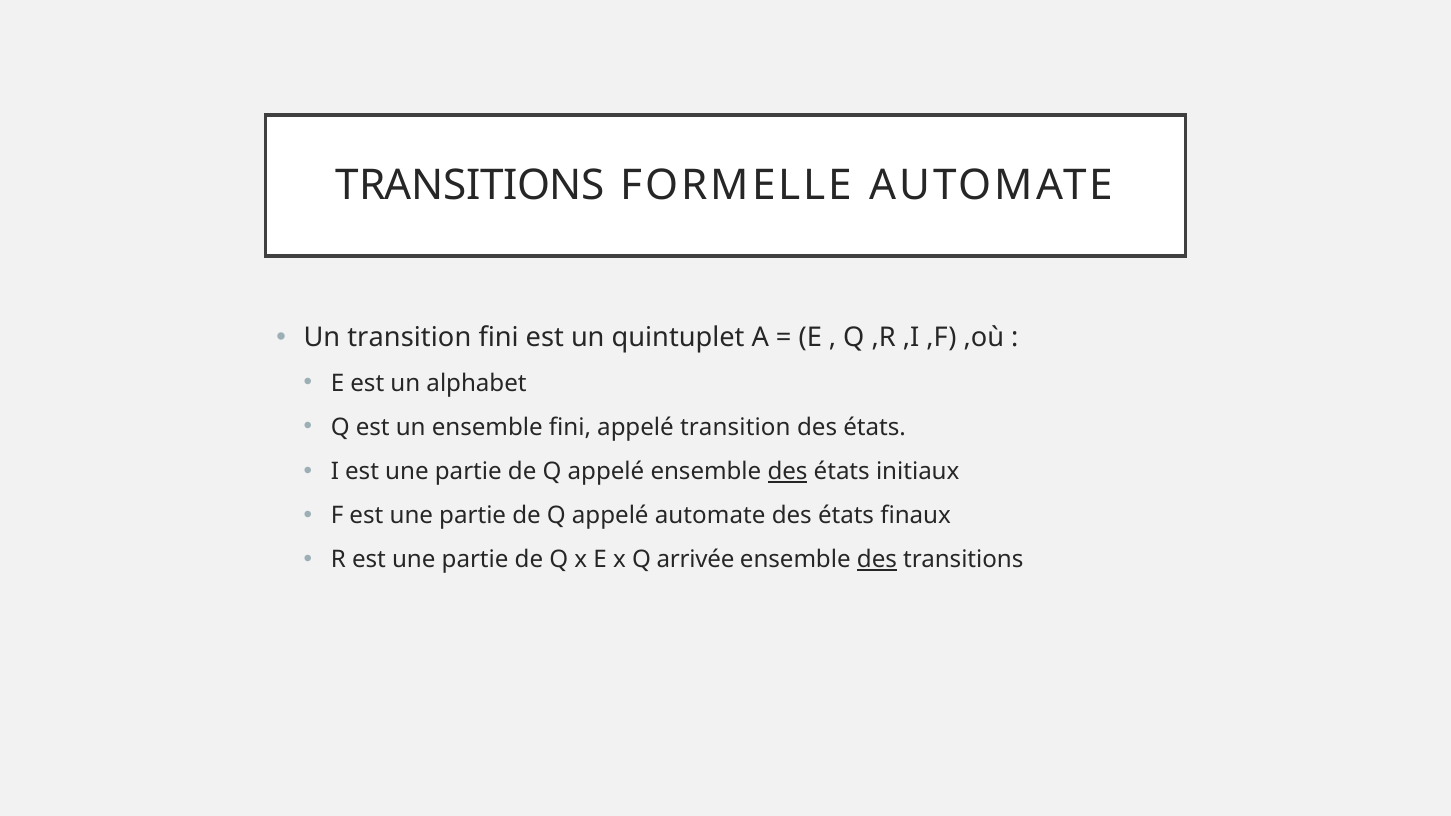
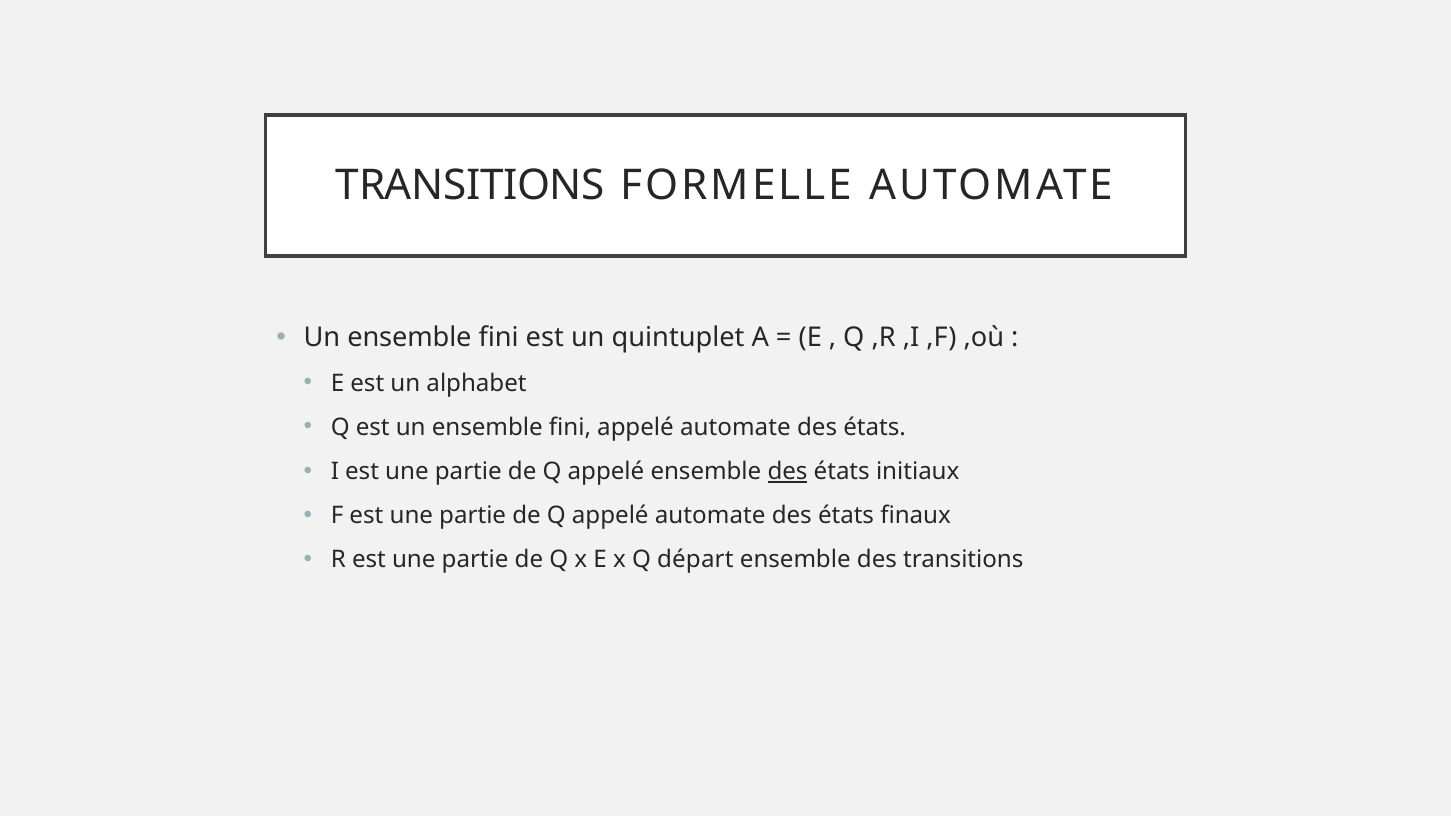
transition at (409, 338): transition -> ensemble
fini appelé transition: transition -> automate
arrivée: arrivée -> départ
des at (877, 560) underline: present -> none
